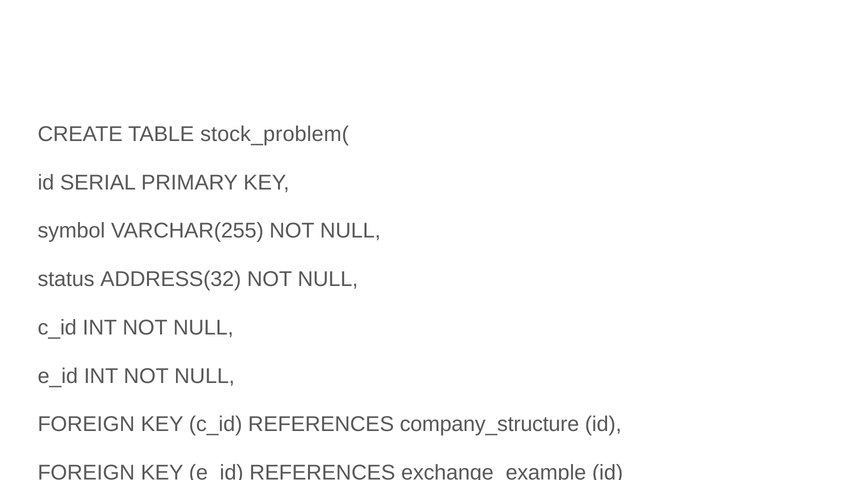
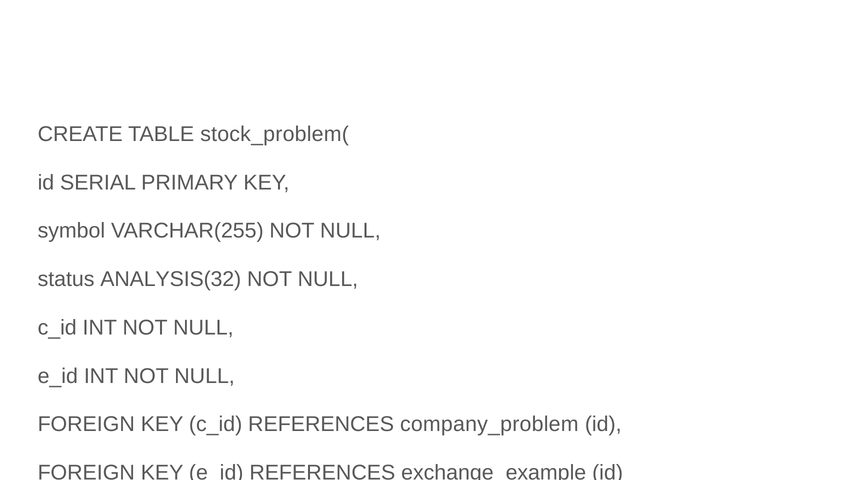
ADDRESS(32: ADDRESS(32 -> ANALYSIS(32
company_structure: company_structure -> company_problem
